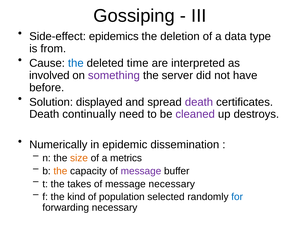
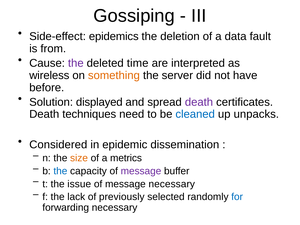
type: type -> fault
the at (76, 63) colour: blue -> purple
involved: involved -> wireless
something colour: purple -> orange
continually: continually -> techniques
cleaned colour: purple -> blue
destroys: destroys -> unpacks
Numerically: Numerically -> Considered
the at (60, 171) colour: orange -> blue
takes: takes -> issue
kind: kind -> lack
population: population -> previously
